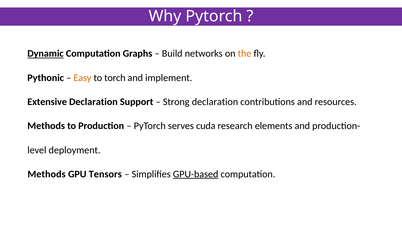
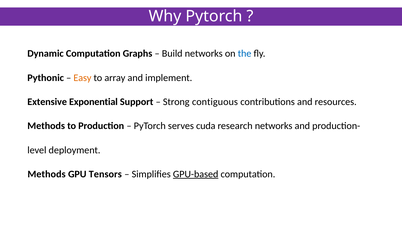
Dynamic underline: present -> none
the colour: orange -> blue
torch: torch -> array
Extensive Declaration: Declaration -> Exponential
Strong declaration: declaration -> contiguous
research elements: elements -> networks
